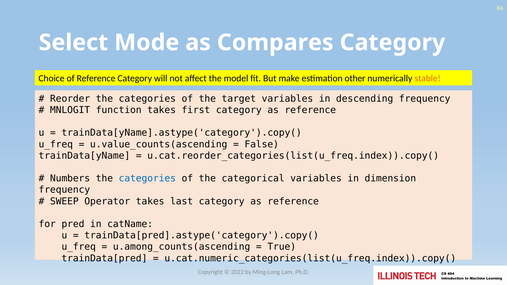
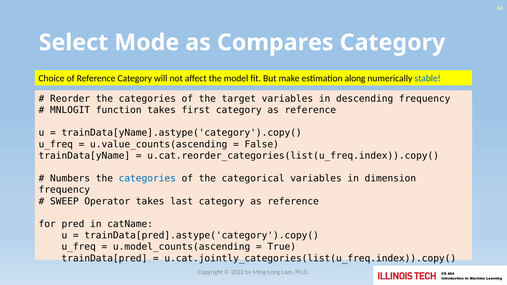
other: other -> along
stable colour: orange -> blue
u.among_counts(ascending: u.among_counts(ascending -> u.model_counts(ascending
u.cat.numeric_categories(list(u_freq.index)).copy(: u.cat.numeric_categories(list(u_freq.index)).copy( -> u.cat.jointly_categories(list(u_freq.index)).copy(
